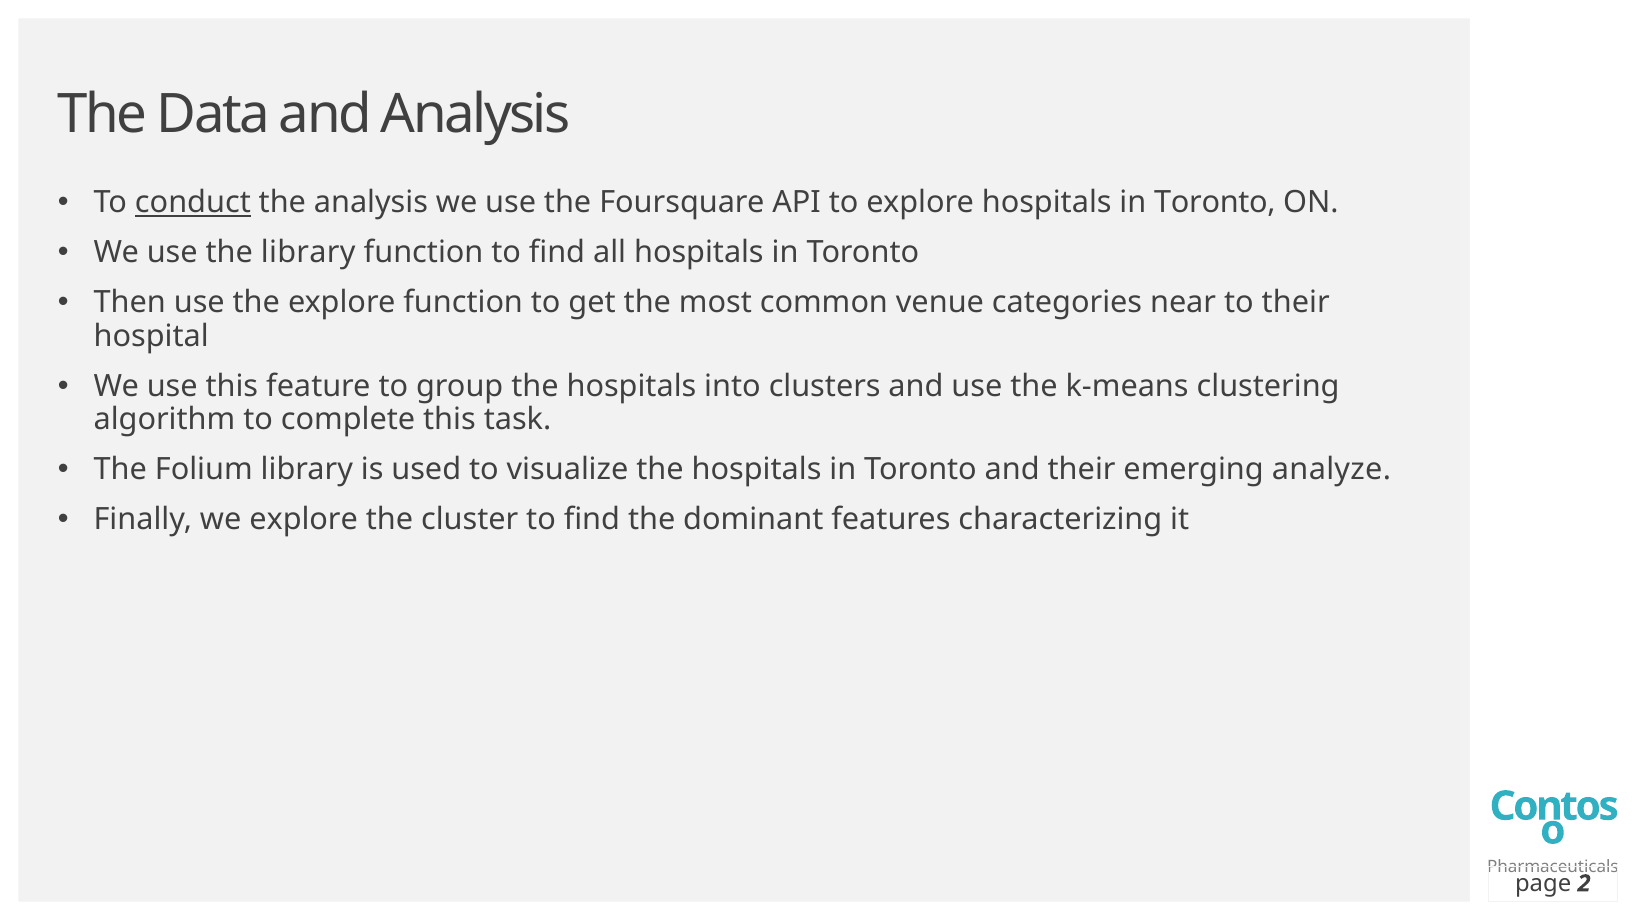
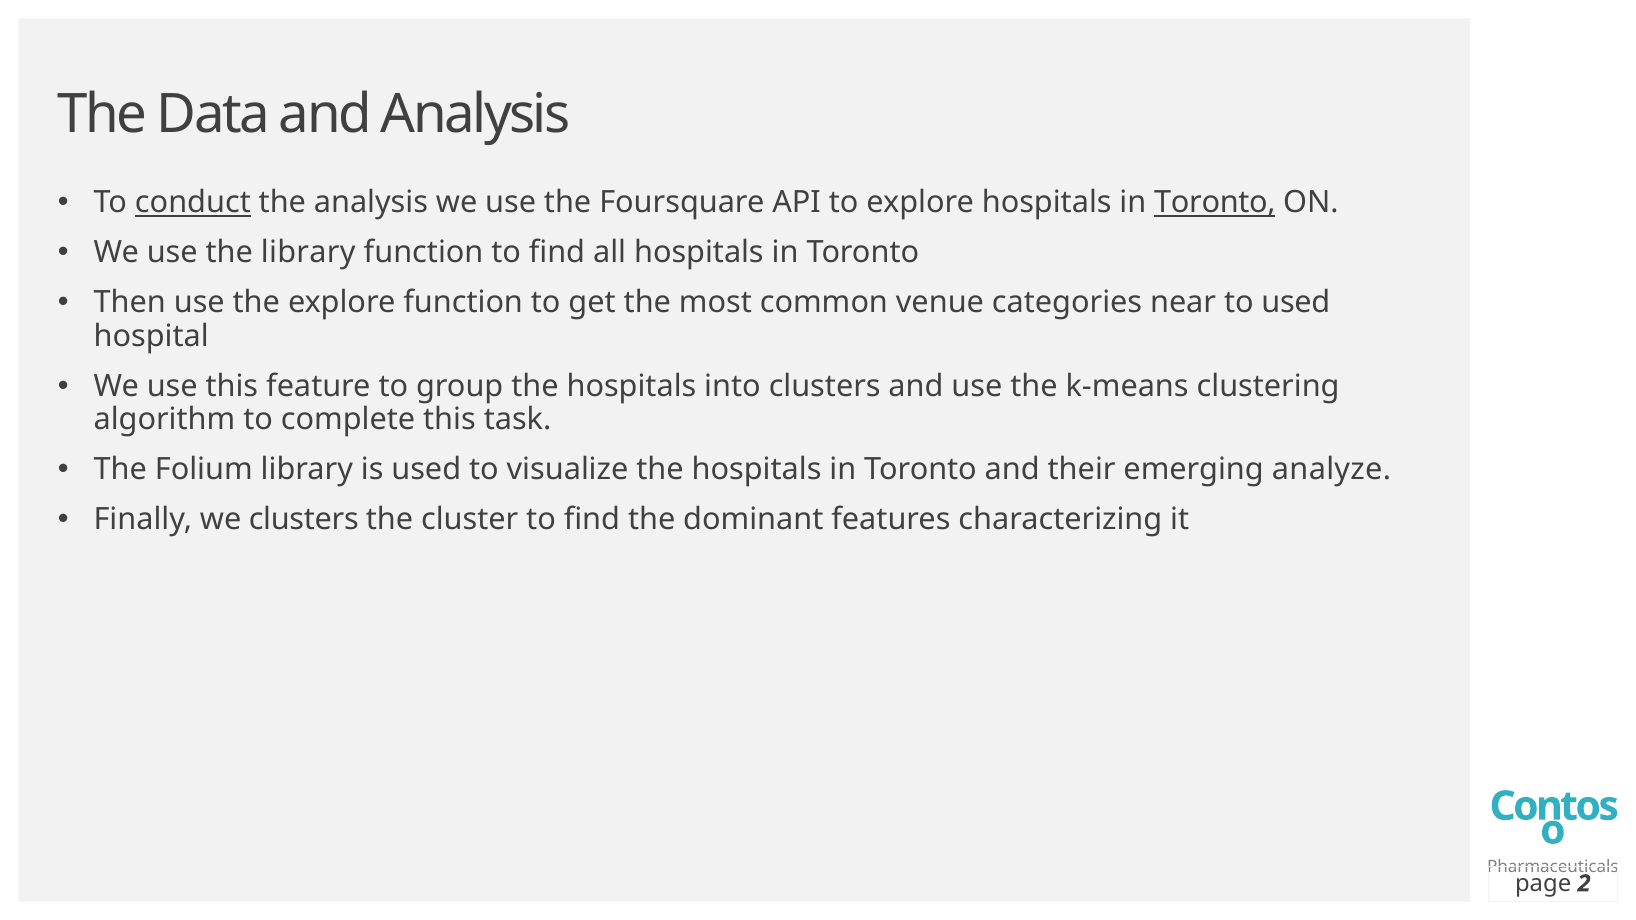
Toronto at (1215, 203) underline: none -> present
to their: their -> used
we explore: explore -> clusters
